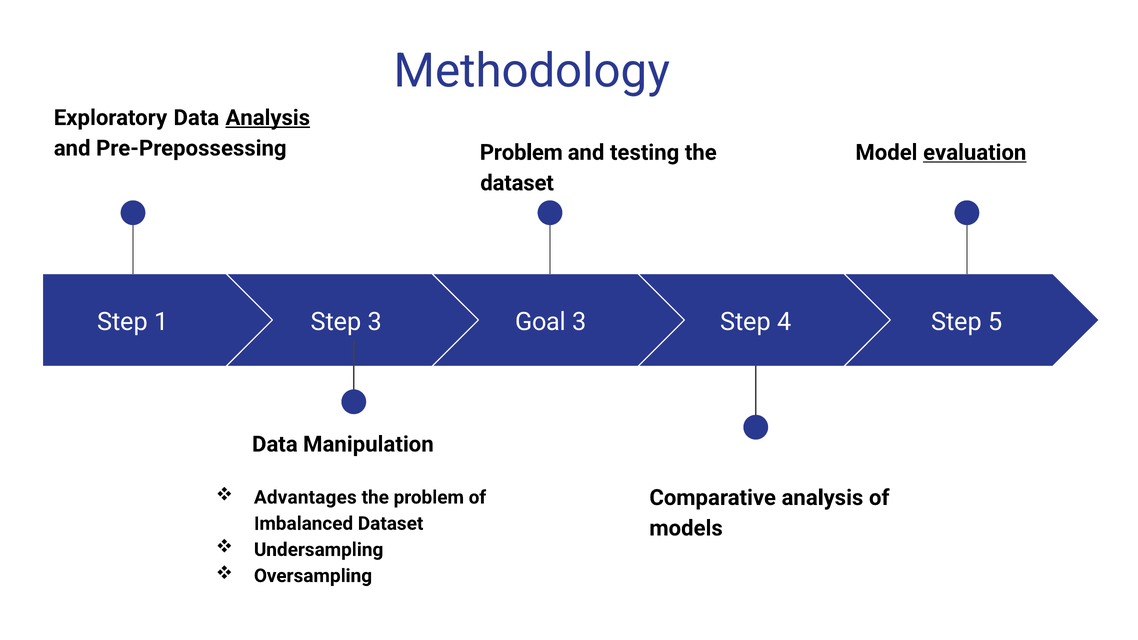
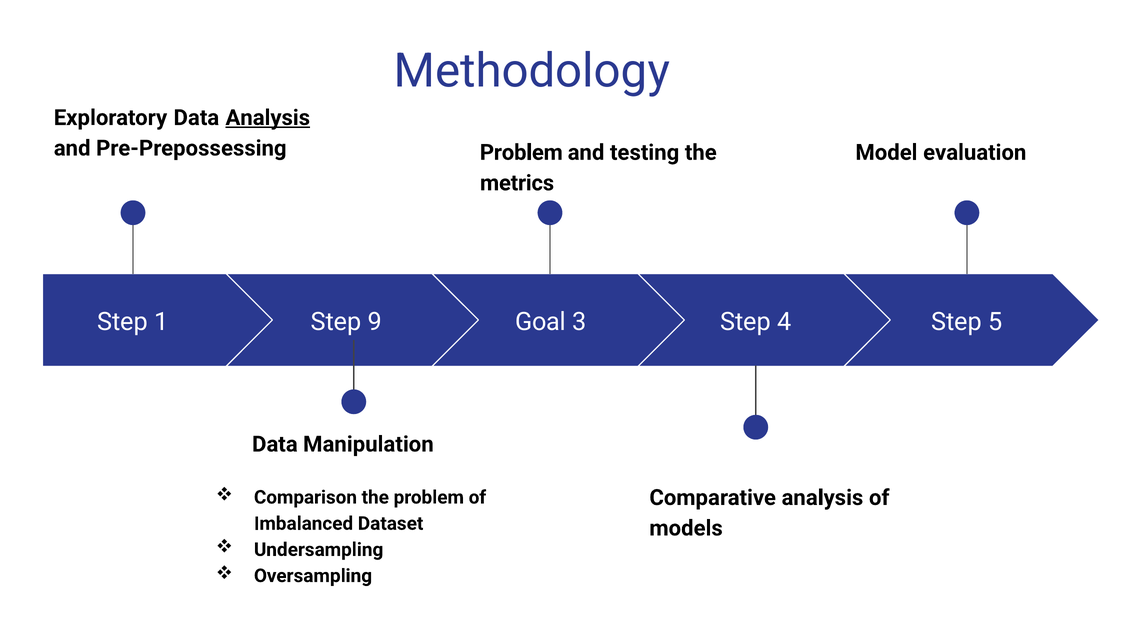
evaluation underline: present -> none
dataset at (517, 183): dataset -> metrics
Step 3: 3 -> 9
Advantages: Advantages -> Comparison
